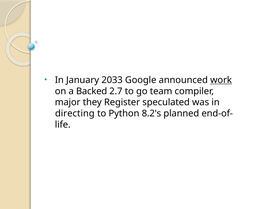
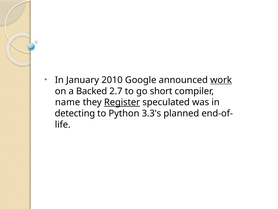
2033: 2033 -> 2010
team: team -> short
major: major -> name
Register underline: none -> present
directing: directing -> detecting
8.2's: 8.2's -> 3.3's
